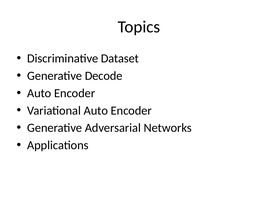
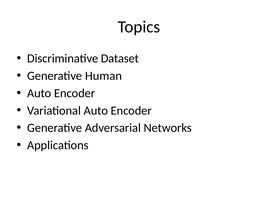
Decode: Decode -> Human
